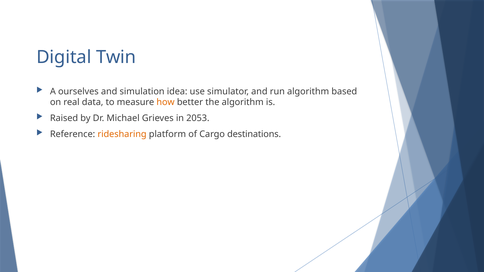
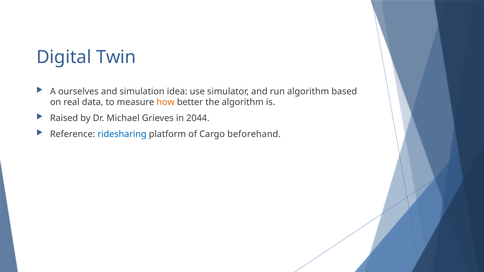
2053: 2053 -> 2044
ridesharing colour: orange -> blue
destinations: destinations -> beforehand
